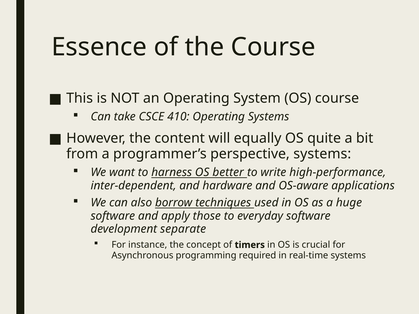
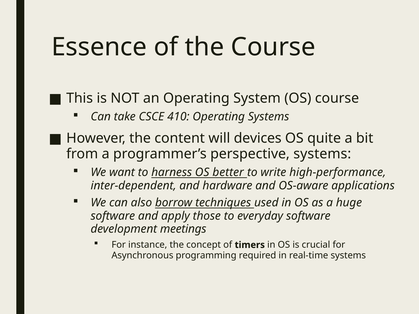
equally: equally -> devices
separate: separate -> meetings
